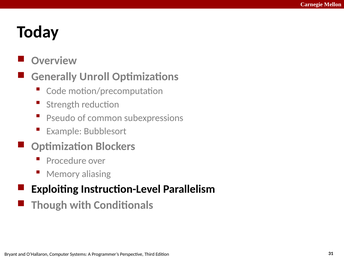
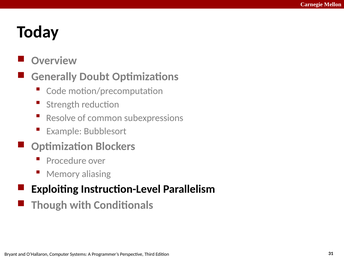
Unroll: Unroll -> Doubt
Pseudo: Pseudo -> Resolve
